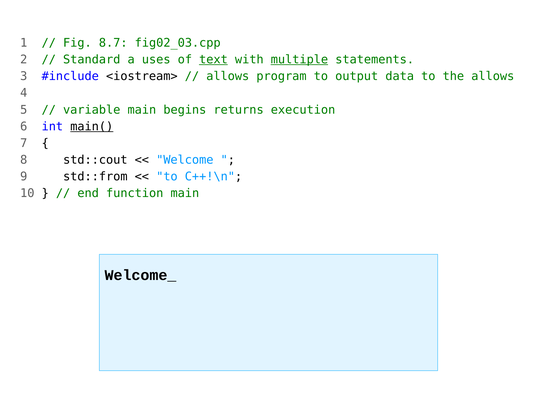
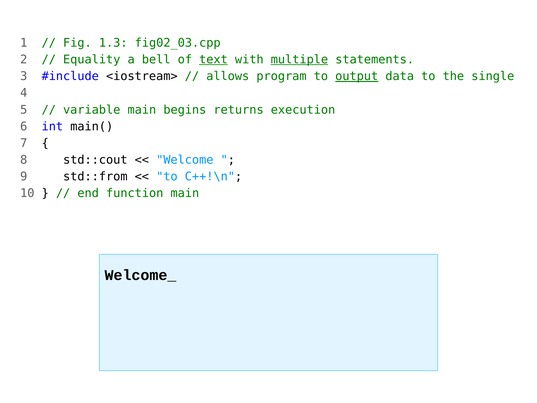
8.7: 8.7 -> 1.3
Standard: Standard -> Equality
uses: uses -> bell
output underline: none -> present
the allows: allows -> single
main( underline: present -> none
